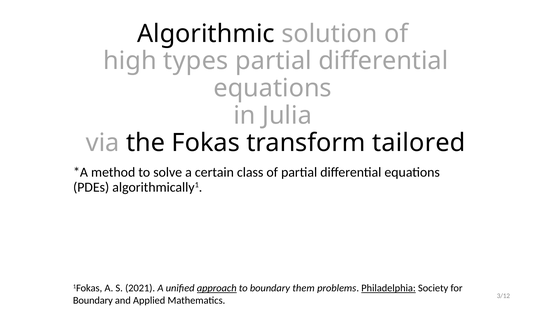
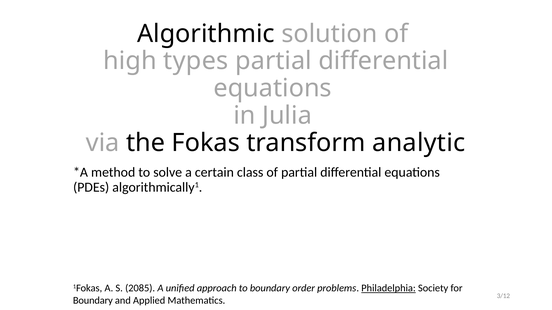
tailored: tailored -> analytic
2021: 2021 -> 2085
approach underline: present -> none
them: them -> order
